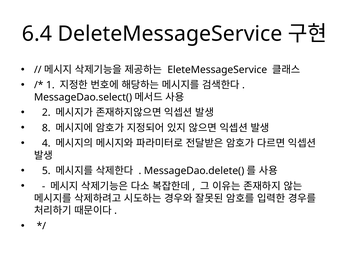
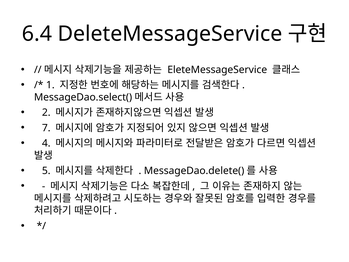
8: 8 -> 7
